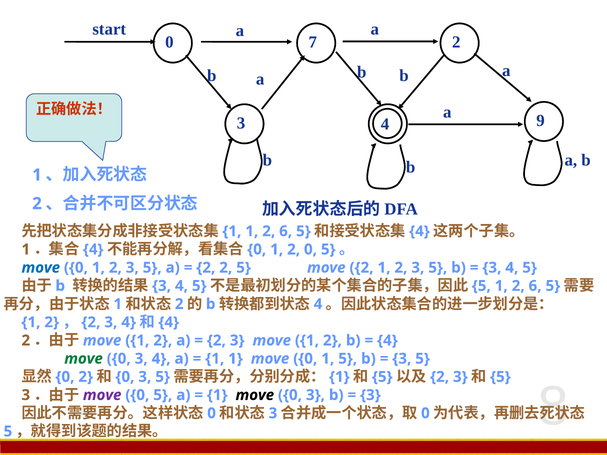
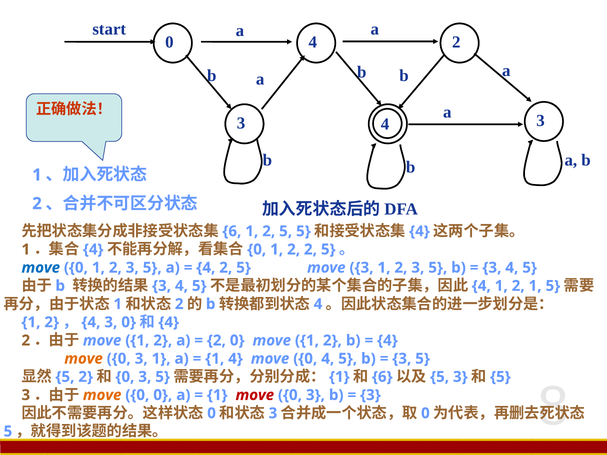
7 at (313, 42): 7 -> 4
9 at (541, 121): 9 -> 3
1 at (232, 231): 1 -> 6
6 at (286, 231): 6 -> 5
2 0: 0 -> 2
2 at (206, 268): 2 -> 4
move 2: 2 -> 3
5 at (481, 286): 5 -> 4
6 at (535, 286): 6 -> 1
2 at (91, 322): 2 -> 4
4 at (129, 322): 4 -> 0
3 at (237, 341): 3 -> 0
move at (84, 359) colour: green -> orange
0 3 4: 4 -> 1
1 at (235, 359): 1 -> 4
1 at (328, 359): 1 -> 4
0 at (65, 377): 0 -> 5
5 at (382, 377): 5 -> 6
2 at (440, 377): 2 -> 5
move at (102, 395) colour: purple -> orange
5 at (163, 395): 5 -> 0
move at (255, 395) colour: black -> red
